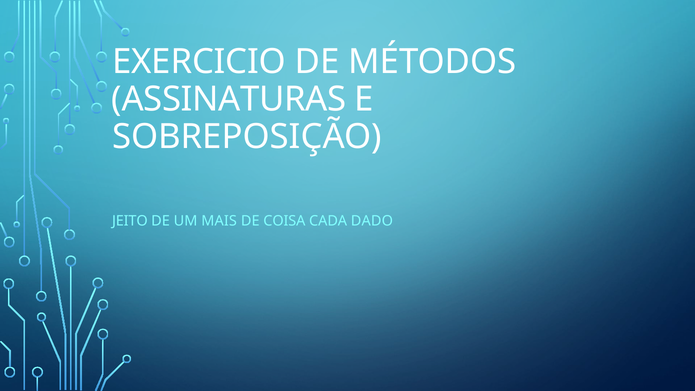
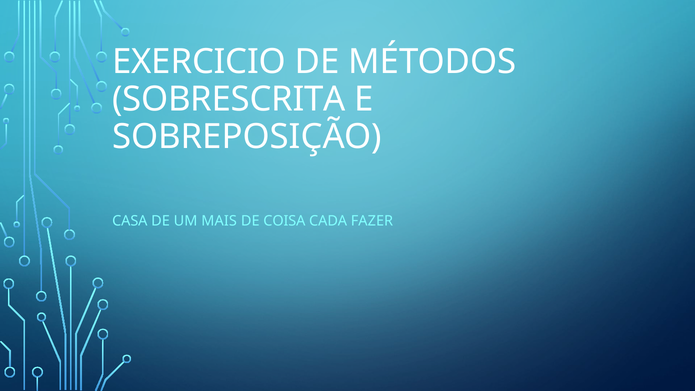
ASSINATURAS: ASSINATURAS -> SOBRESCRITA
JEITO: JEITO -> CASA
DADO: DADO -> FAZER
